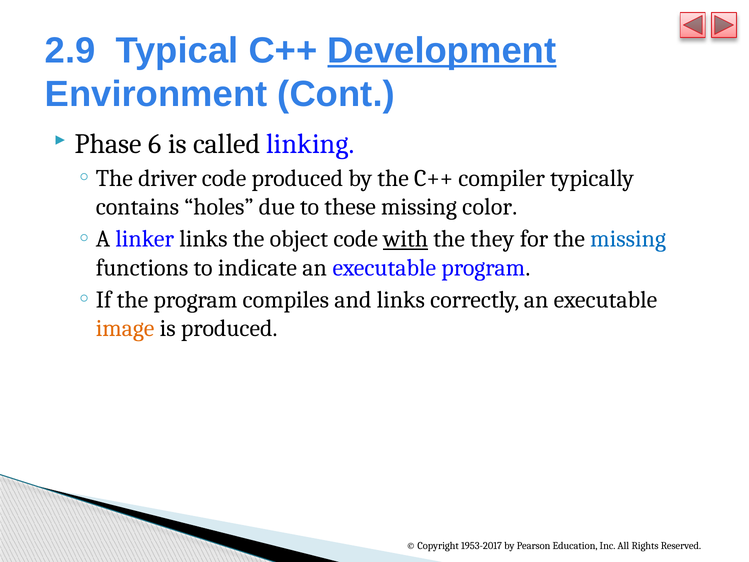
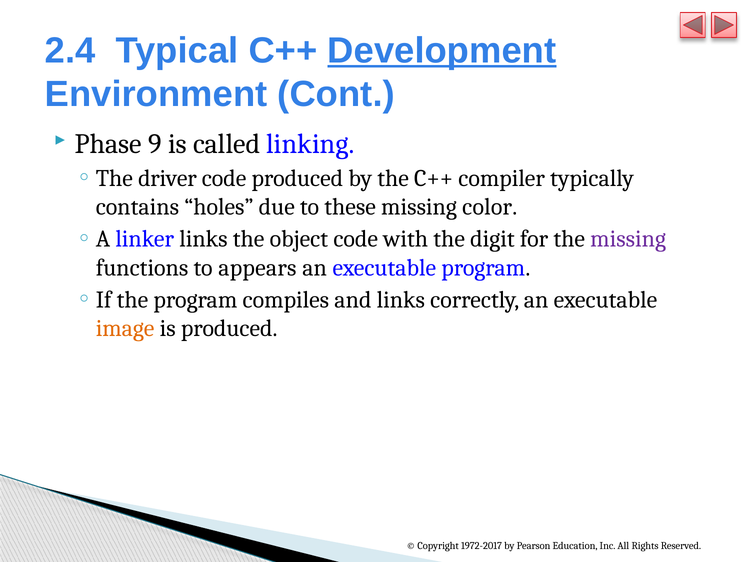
2.9: 2.9 -> 2.4
6: 6 -> 9
with underline: present -> none
they: they -> digit
missing at (628, 239) colour: blue -> purple
indicate: indicate -> appears
1953-2017: 1953-2017 -> 1972-2017
